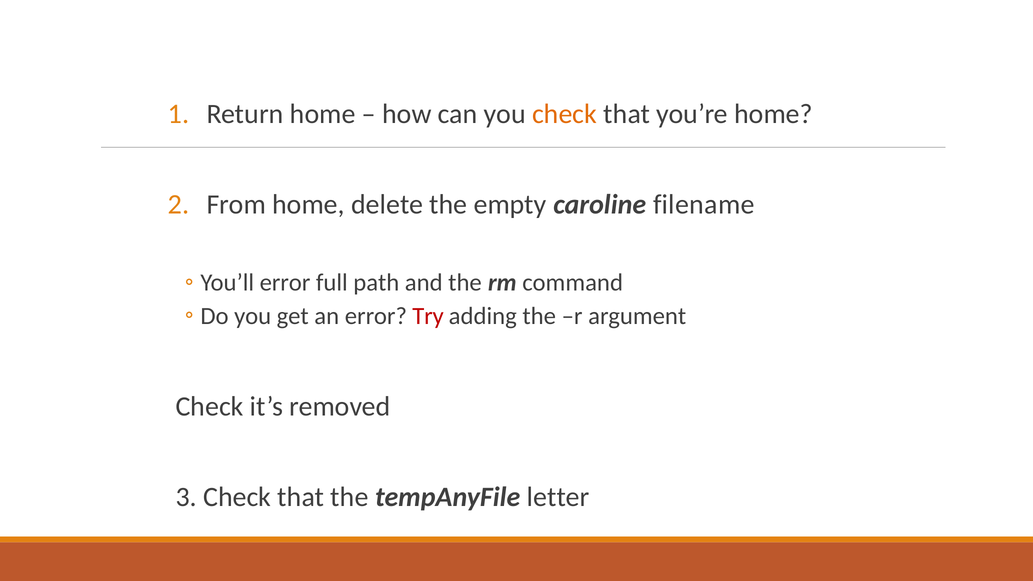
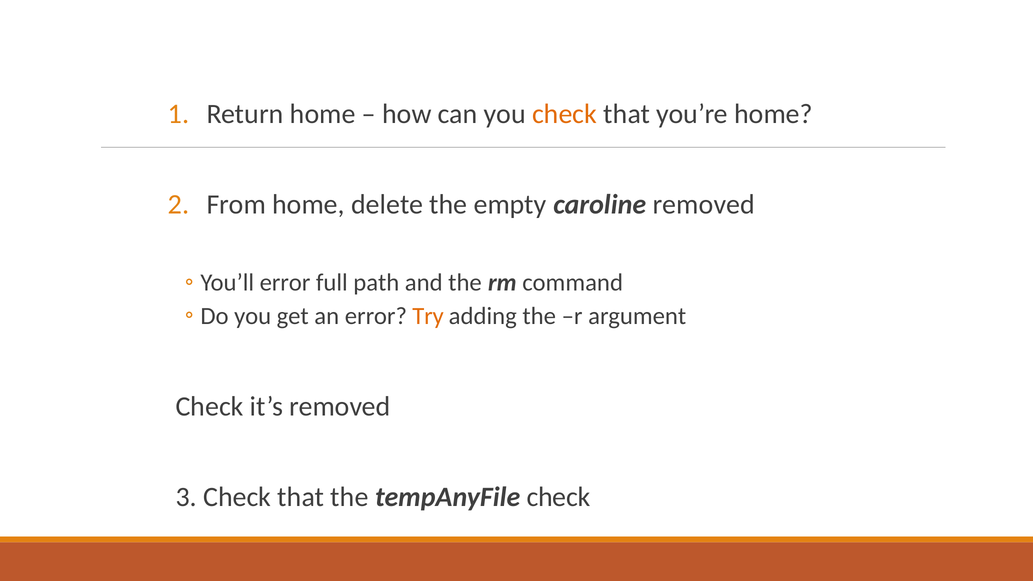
caroline filename: filename -> removed
Try colour: red -> orange
tempAnyFile letter: letter -> check
